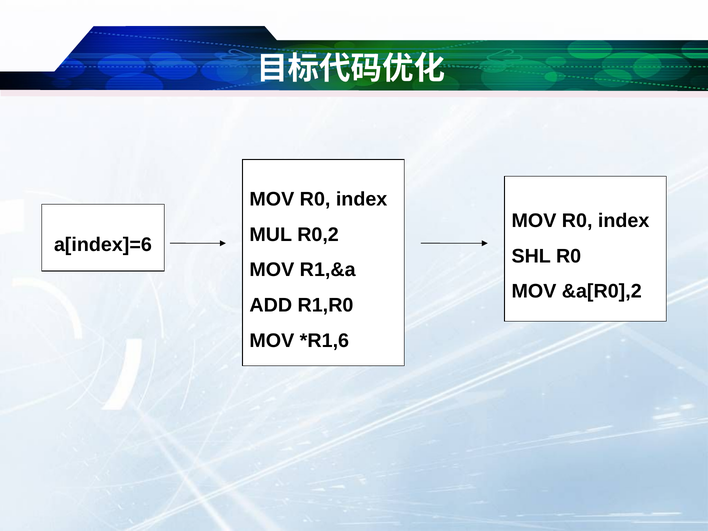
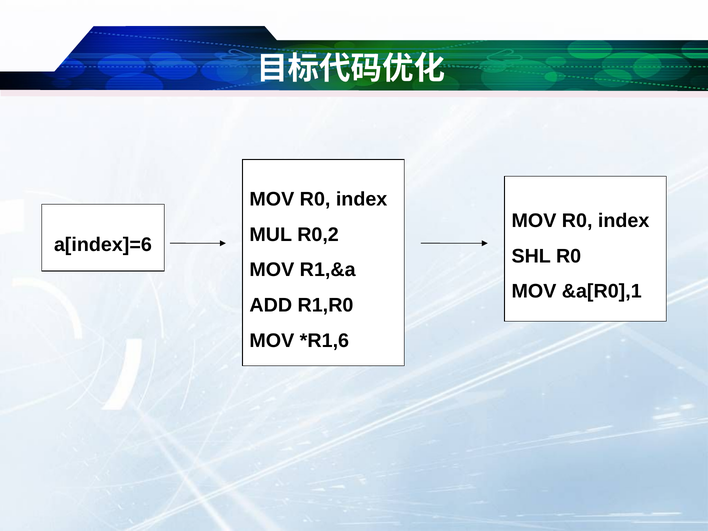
&a[R0],2: &a[R0],2 -> &a[R0],1
